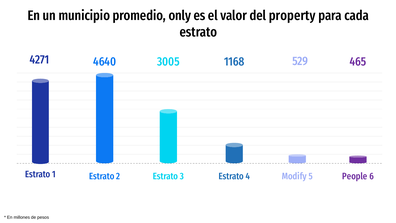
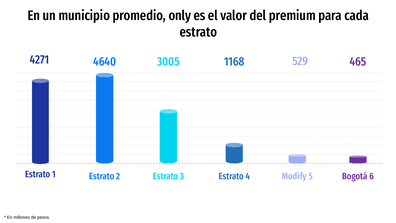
property: property -> premium
People: People -> Bogotá
